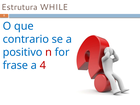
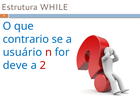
positivo: positivo -> usuário
frase: frase -> deve
4: 4 -> 2
